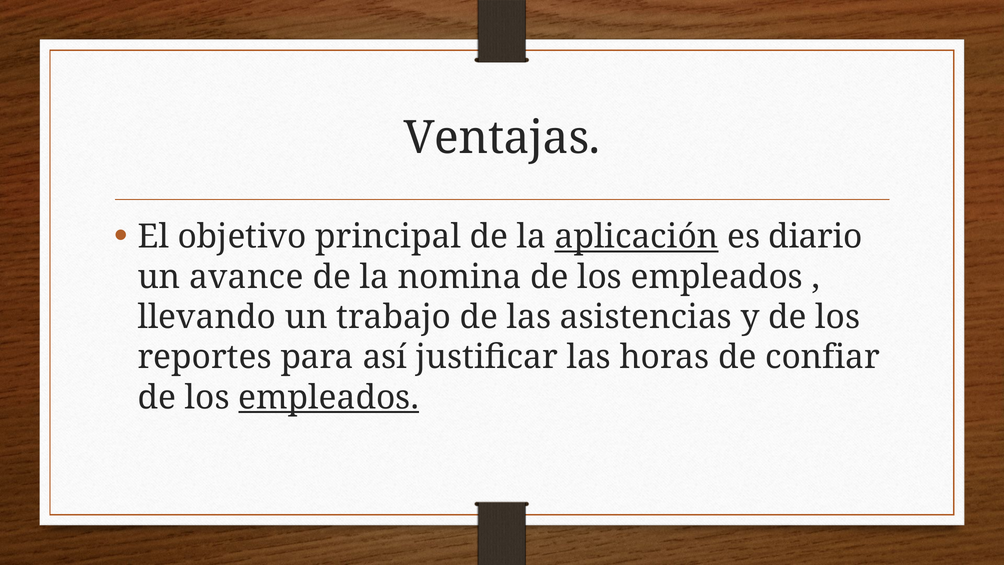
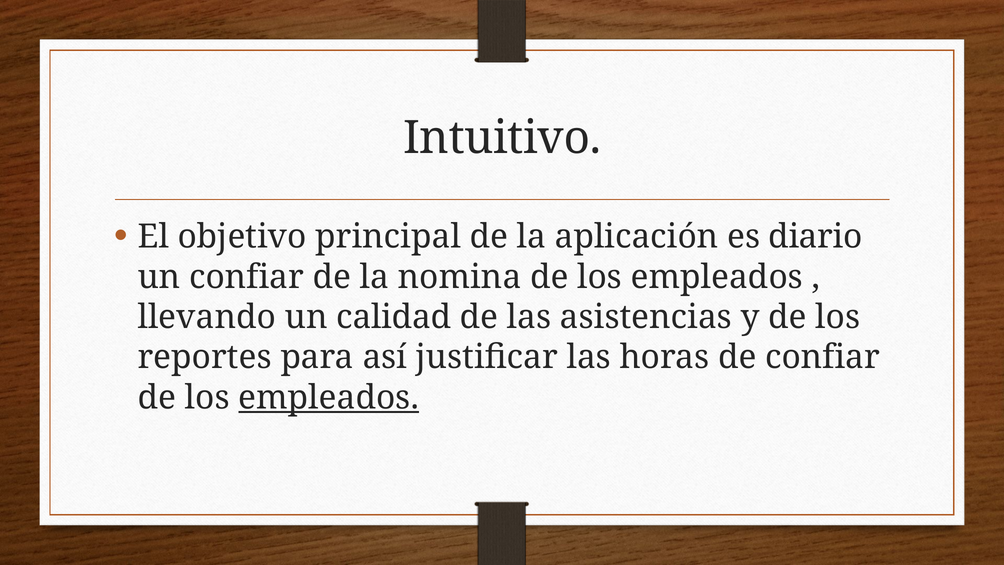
Ventajas: Ventajas -> Intuitivo
aplicación underline: present -> none
un avance: avance -> confiar
trabajo: trabajo -> calidad
